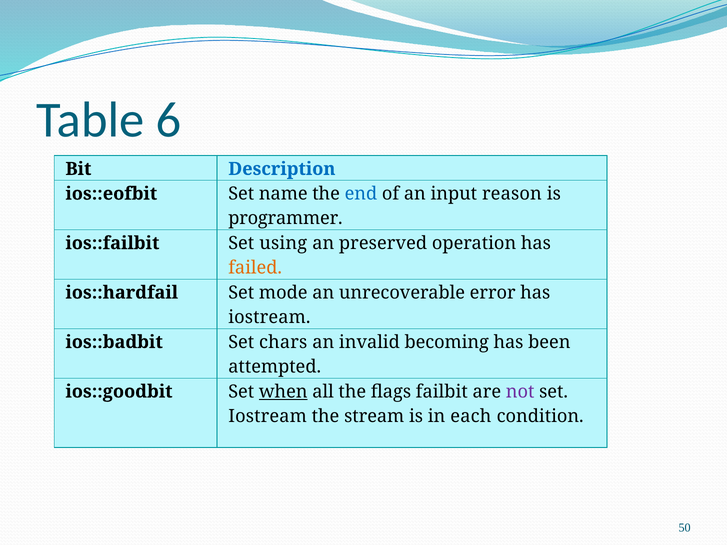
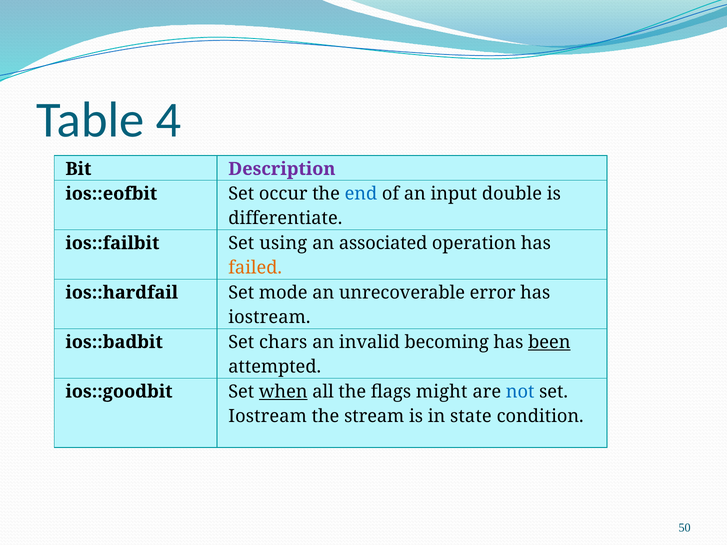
6: 6 -> 4
Description colour: blue -> purple
name: name -> occur
reason: reason -> double
programmer: programmer -> differentiate
preserved: preserved -> associated
been underline: none -> present
failbit: failbit -> might
not colour: purple -> blue
each: each -> state
